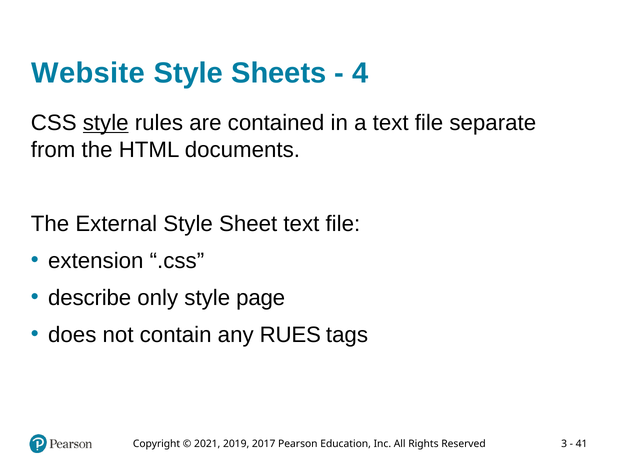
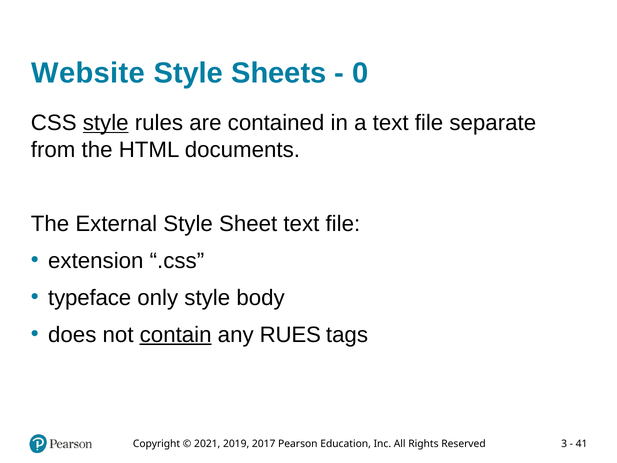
4: 4 -> 0
describe: describe -> typeface
page: page -> body
contain underline: none -> present
